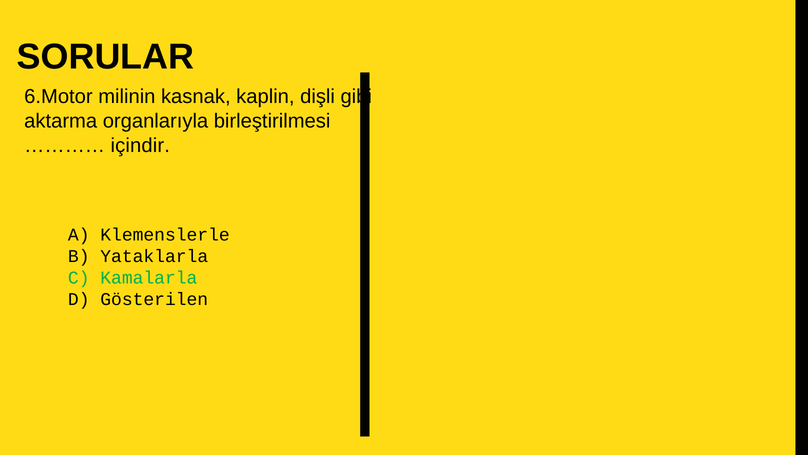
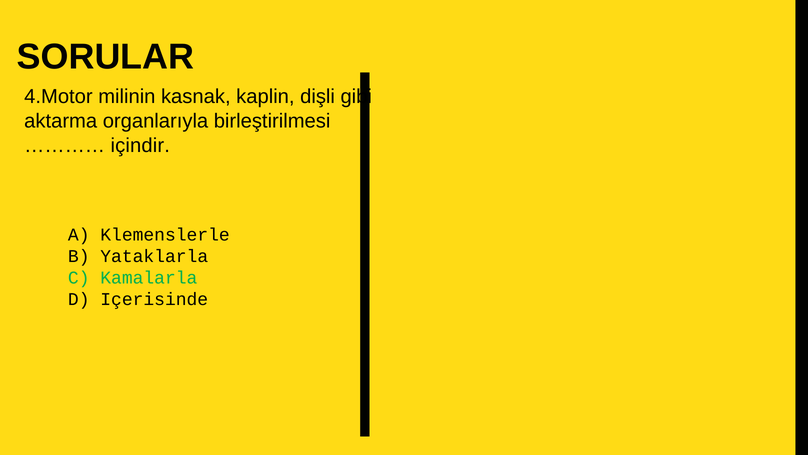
6.Motor: 6.Motor -> 4.Motor
Gösterilen: Gösterilen -> Içerisinde
